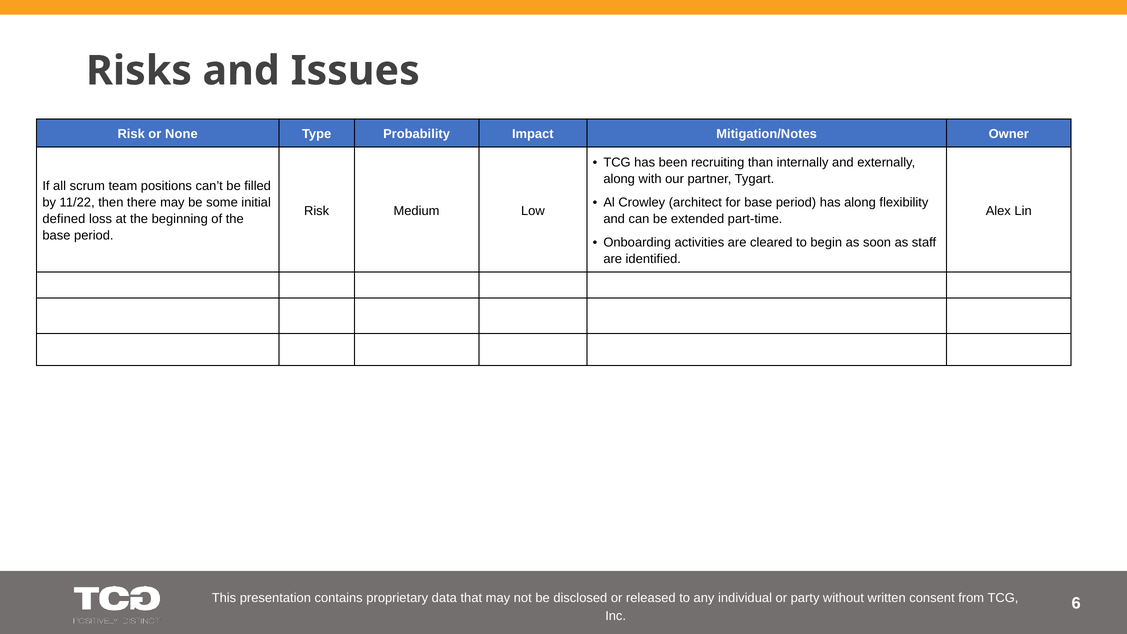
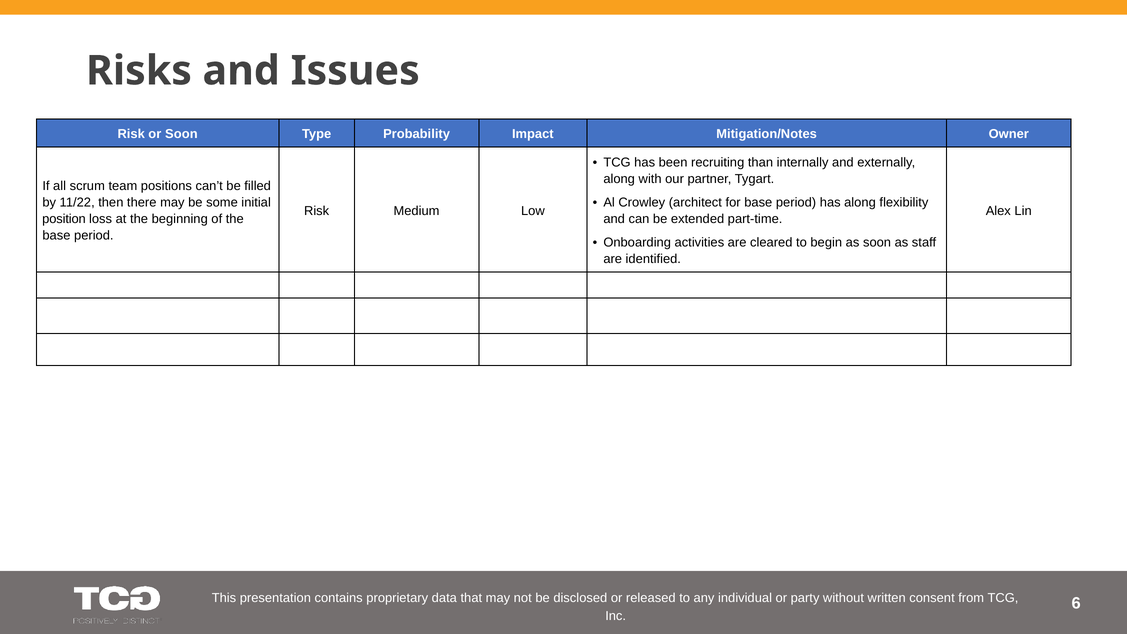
or None: None -> Soon
defined: defined -> position
